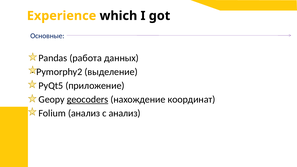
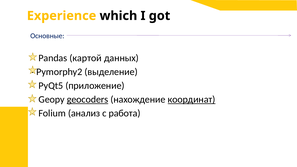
работа: работа -> картой
координат underline: none -> present
с анализ: анализ -> работа
